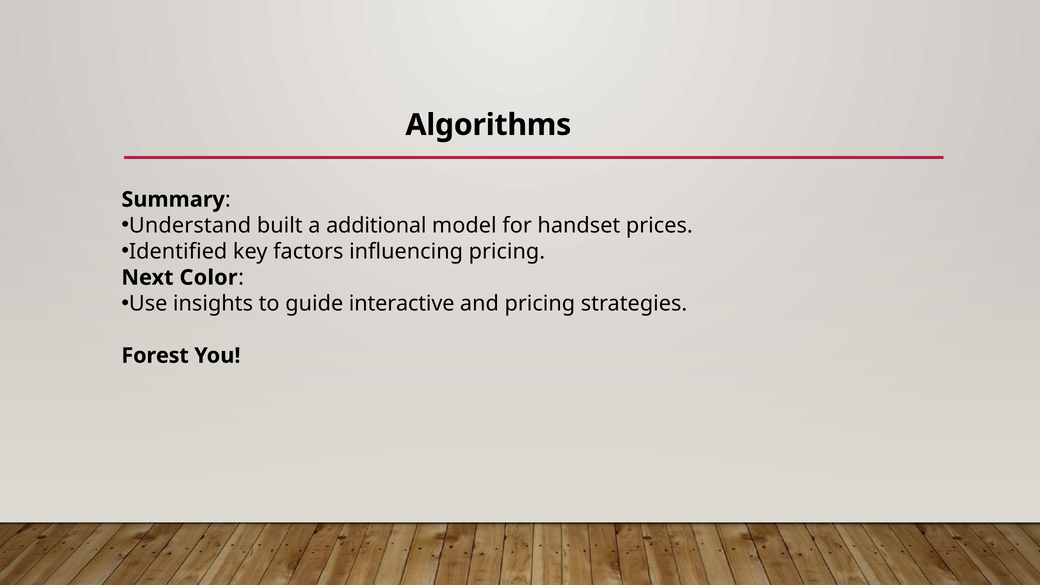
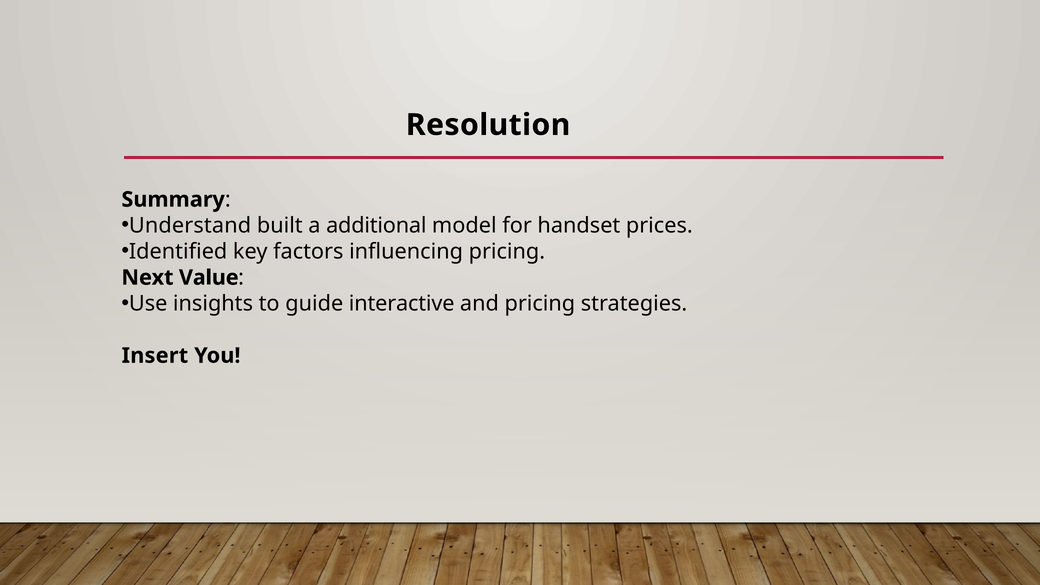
Algorithms: Algorithms -> Resolution
Color: Color -> Value
Forest: Forest -> Insert
